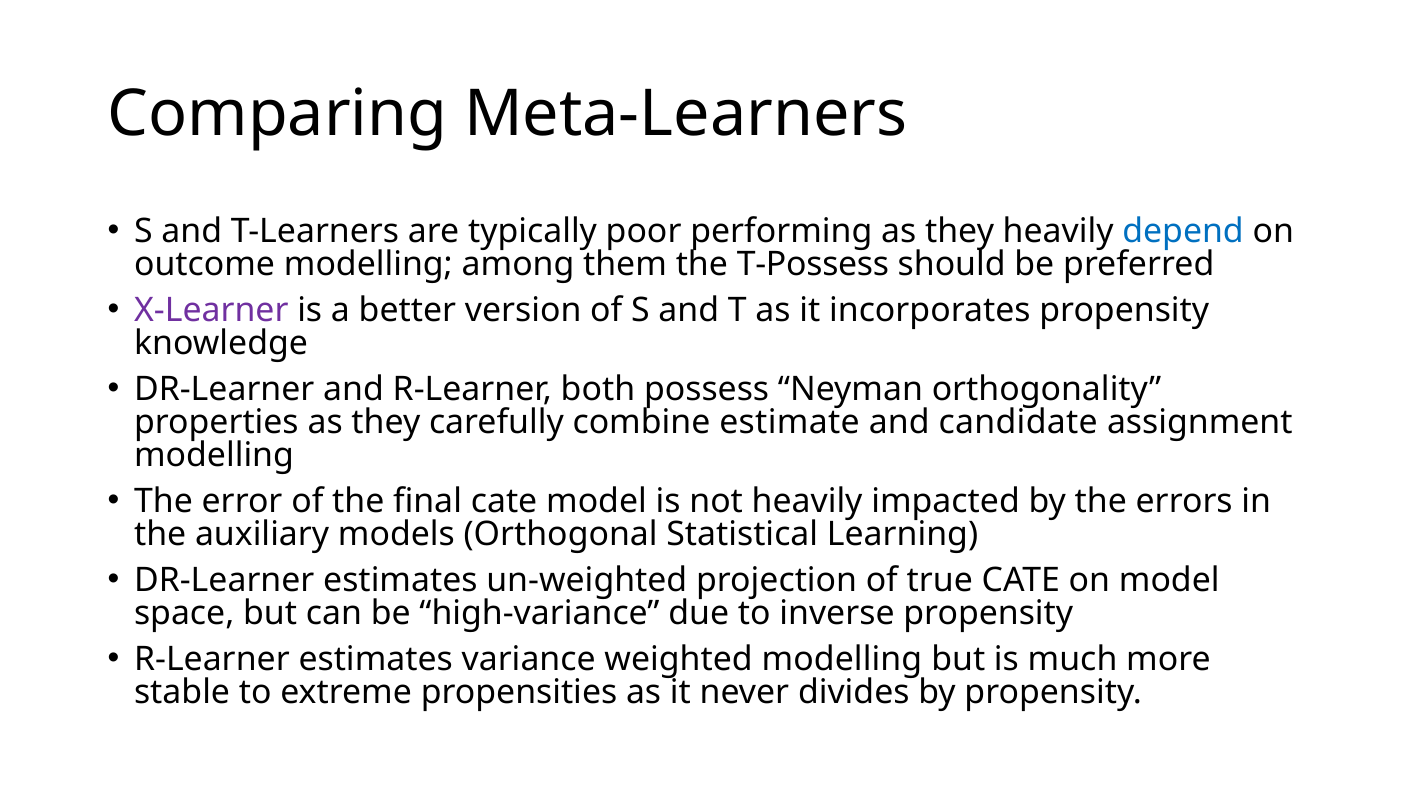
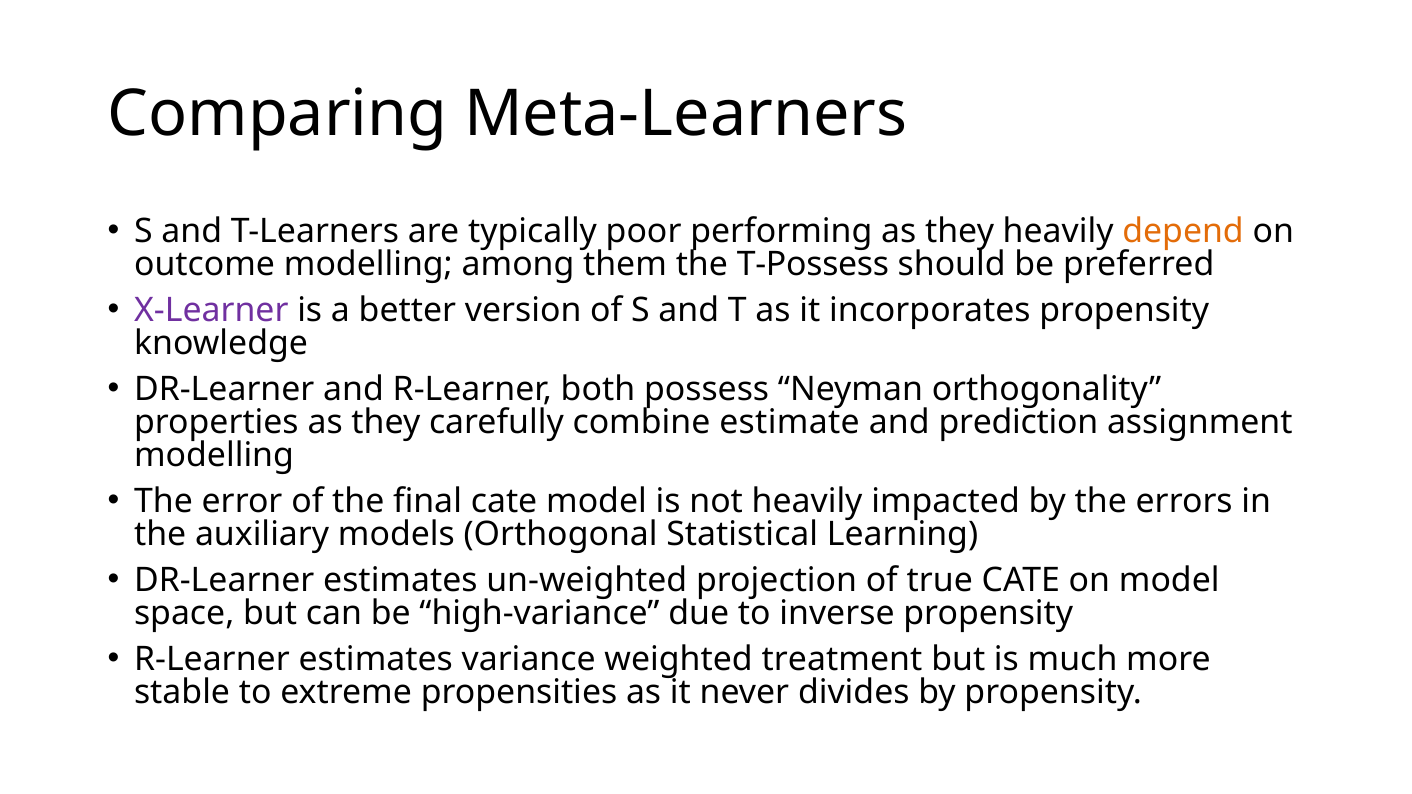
depend colour: blue -> orange
candidate: candidate -> prediction
weighted modelling: modelling -> treatment
